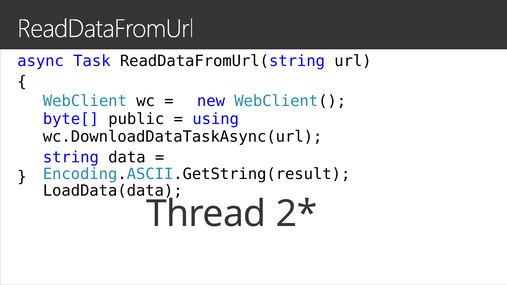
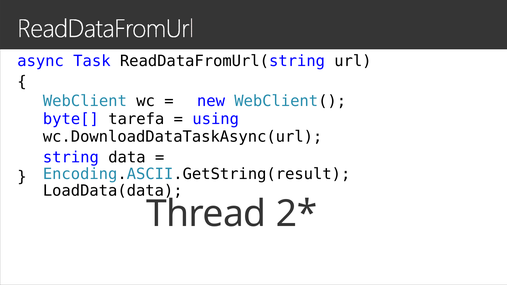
public: public -> tarefa
